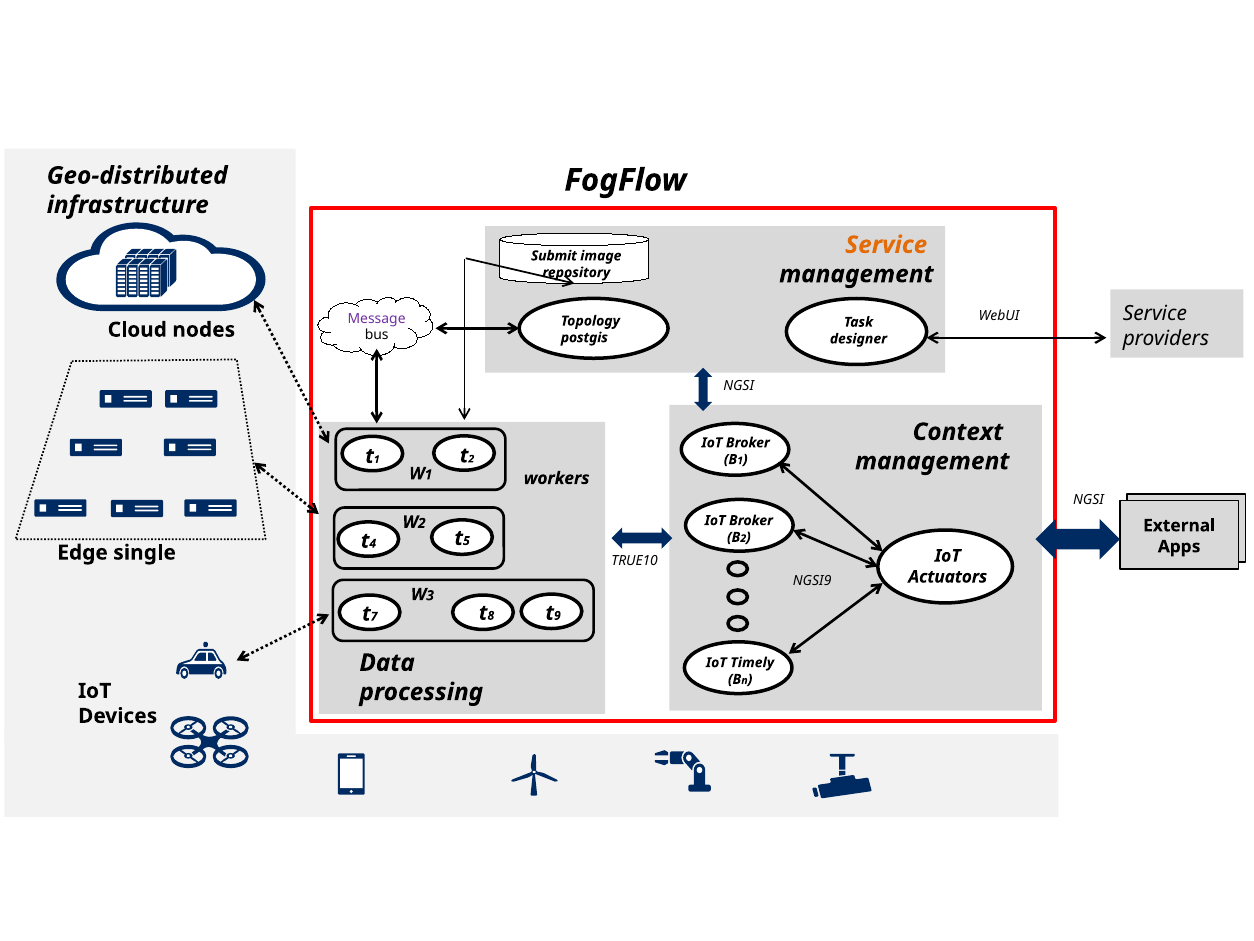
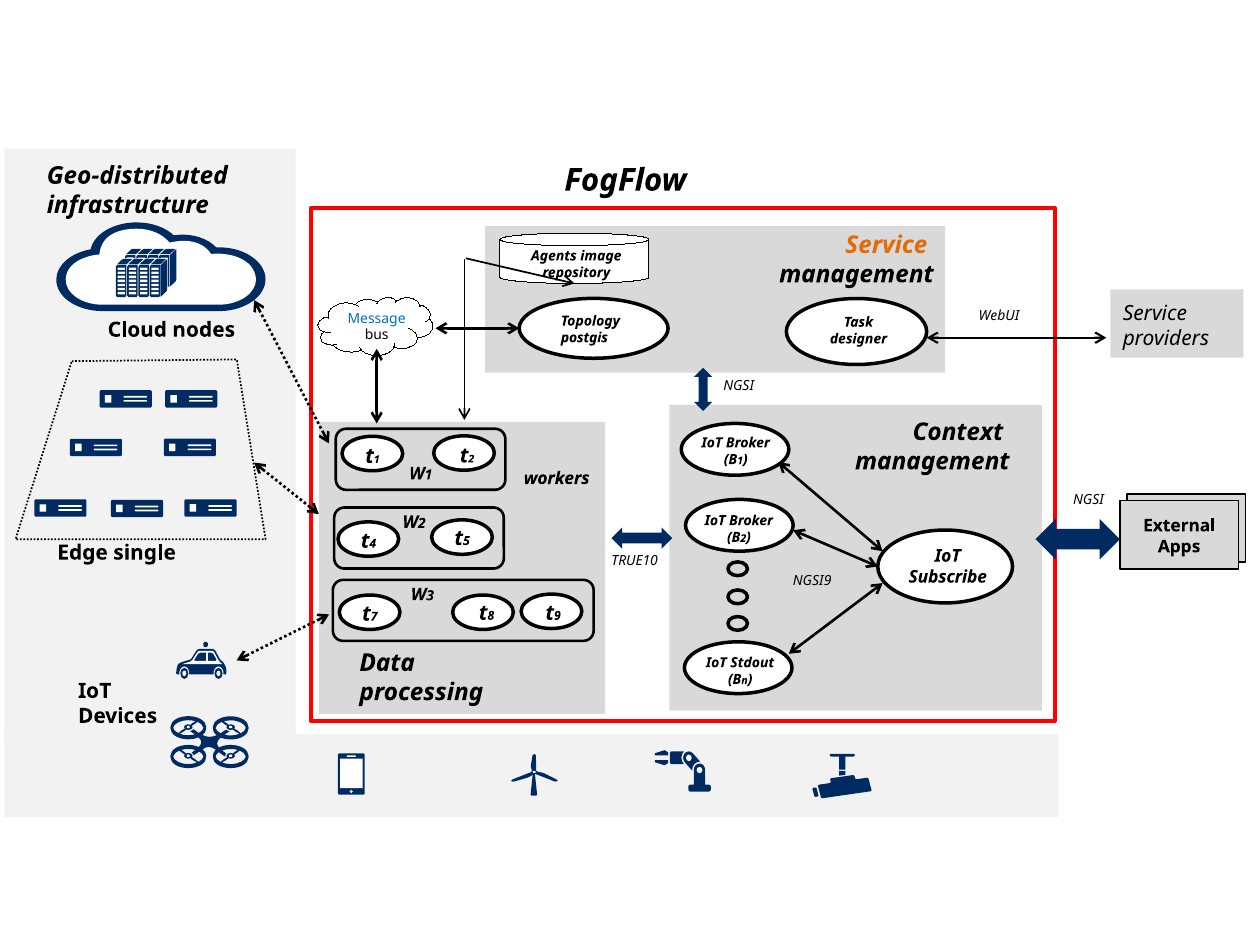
Submit: Submit -> Agents
Message colour: purple -> blue
Actuators: Actuators -> Subscribe
Timely: Timely -> Stdout
